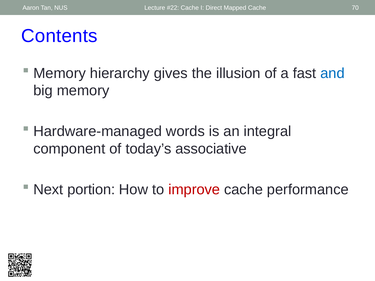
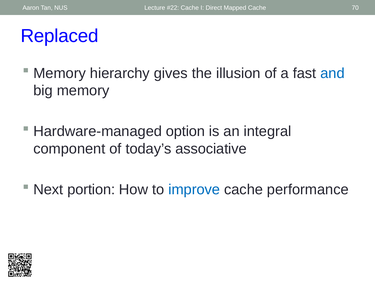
Contents: Contents -> Replaced
words: words -> option
improve colour: red -> blue
